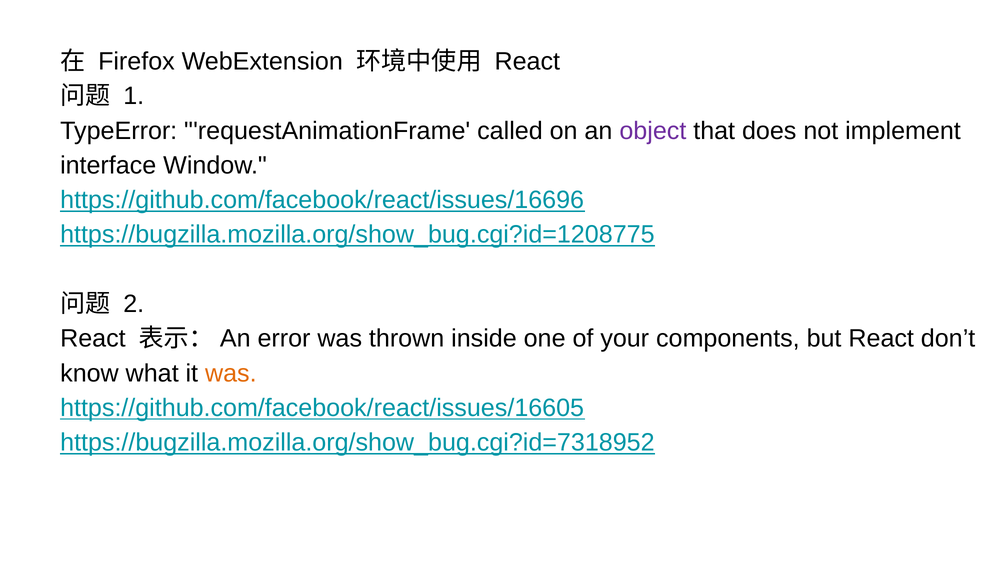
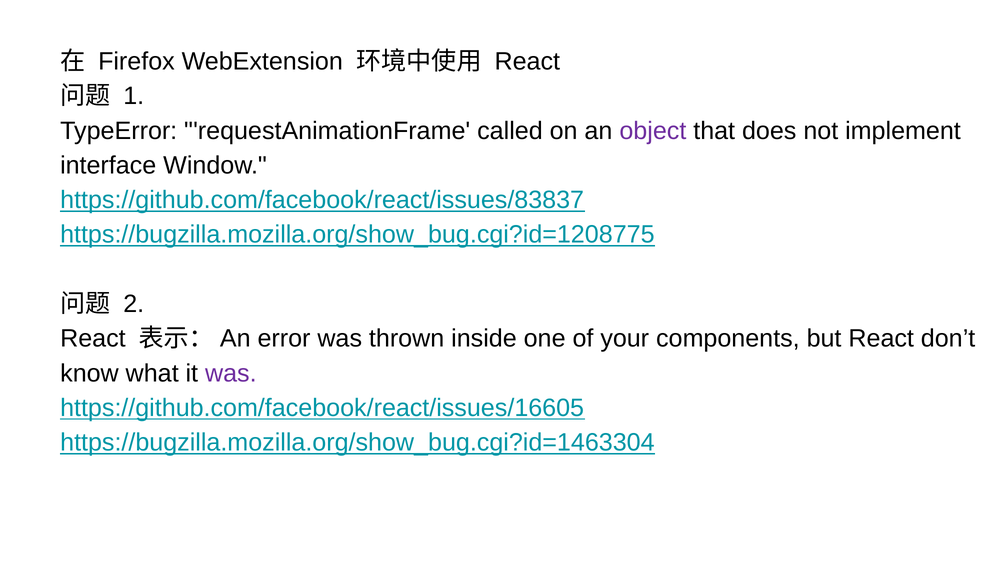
https://github.com/facebook/react/issues/16696: https://github.com/facebook/react/issues/16696 -> https://github.com/facebook/react/issues/83837
was at (231, 373) colour: orange -> purple
https://bugzilla.mozilla.org/show_bug.cgi?id=7318952: https://bugzilla.mozilla.org/show_bug.cgi?id=7318952 -> https://bugzilla.mozilla.org/show_bug.cgi?id=1463304
